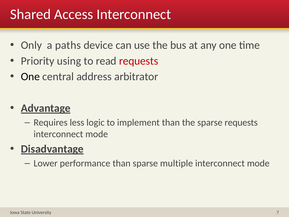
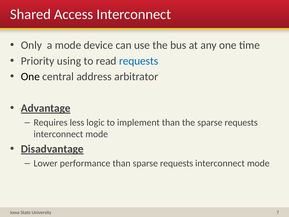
a paths: paths -> mode
requests at (139, 61) colour: red -> blue
than sparse multiple: multiple -> requests
